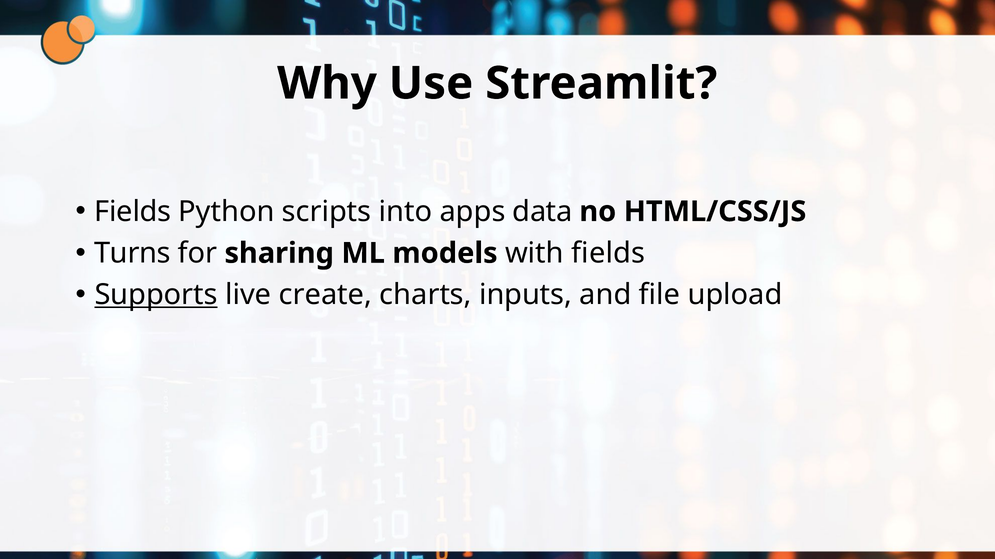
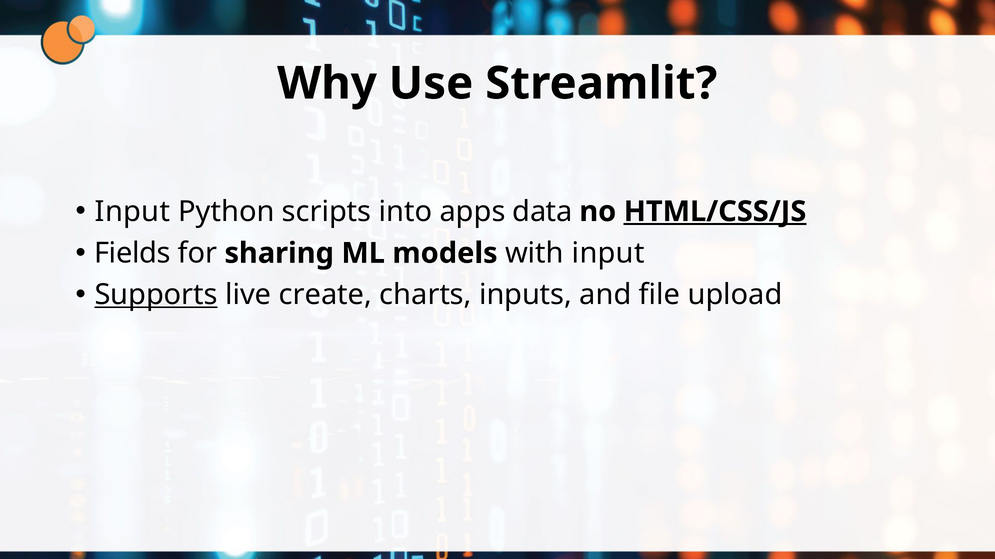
Fields at (133, 212): Fields -> Input
HTML/CSS/JS underline: none -> present
Turns: Turns -> Fields
with fields: fields -> input
